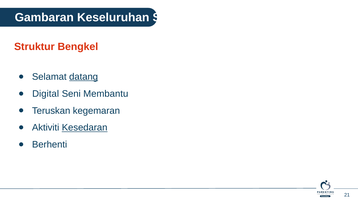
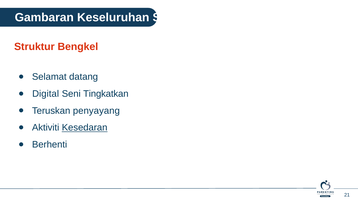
datang underline: present -> none
Membantu: Membantu -> Tingkatkan
kegemaran: kegemaran -> penyayang
